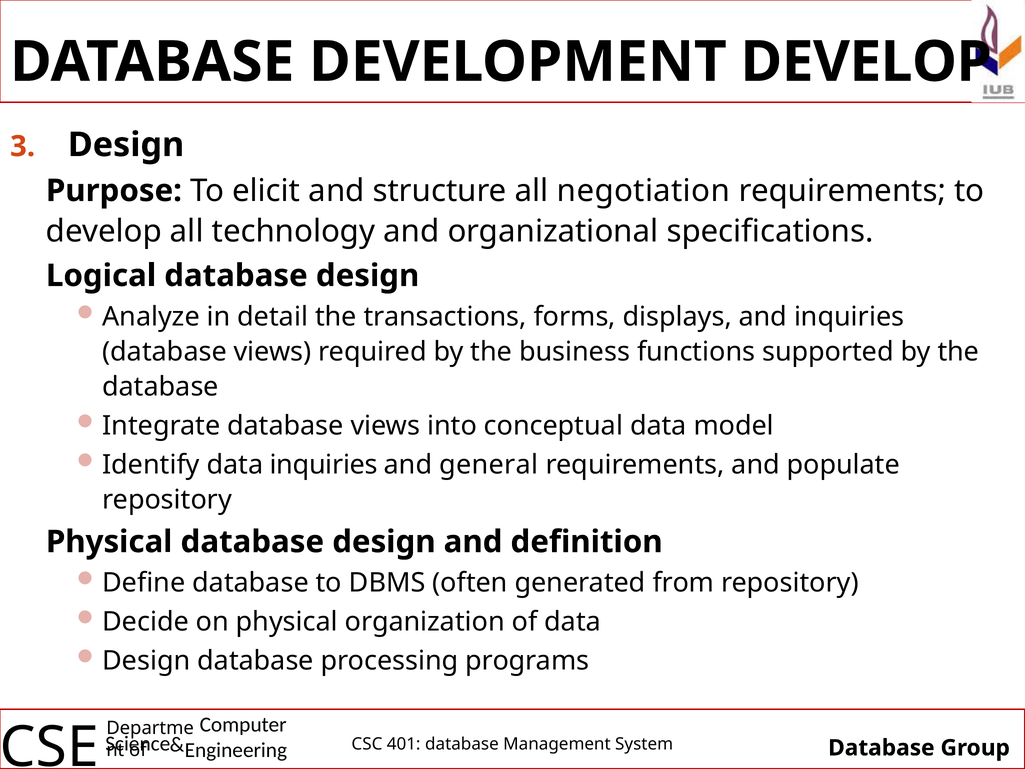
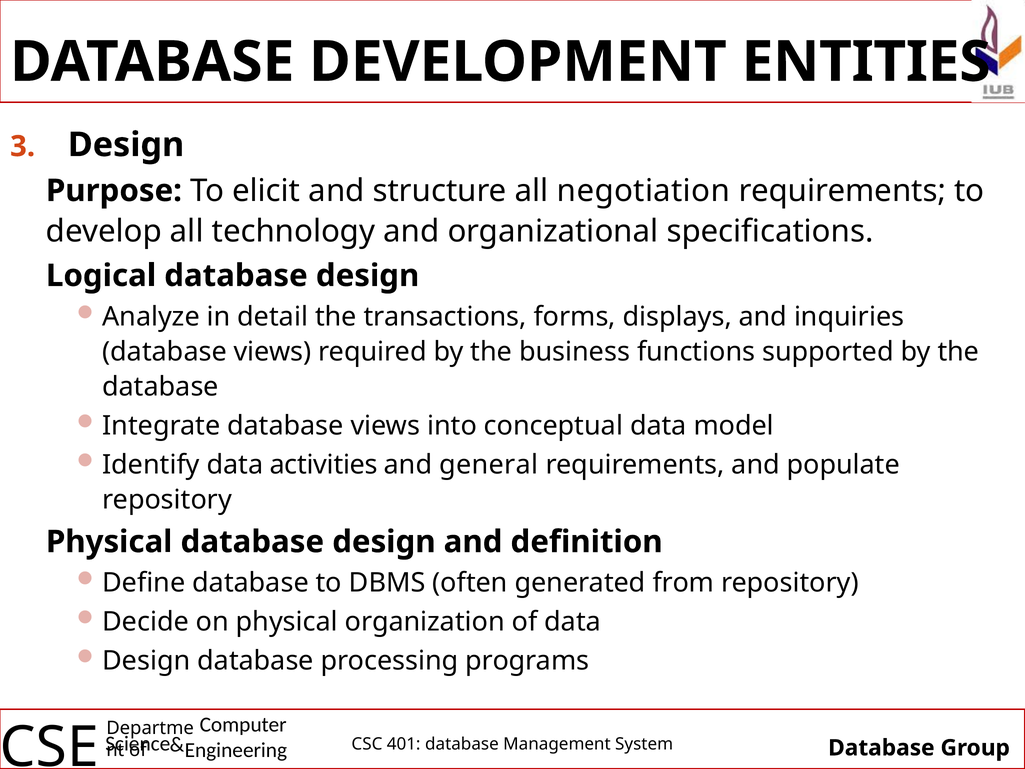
DEVELOPMENT DEVELOP: DEVELOP -> ENTITIES
data inquiries: inquiries -> activities
